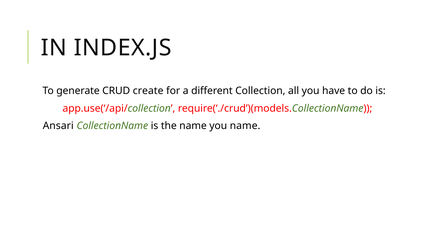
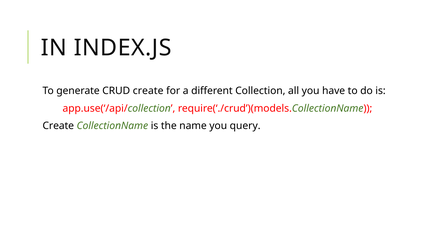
Ansari at (58, 126): Ansari -> Create
you name: name -> query
